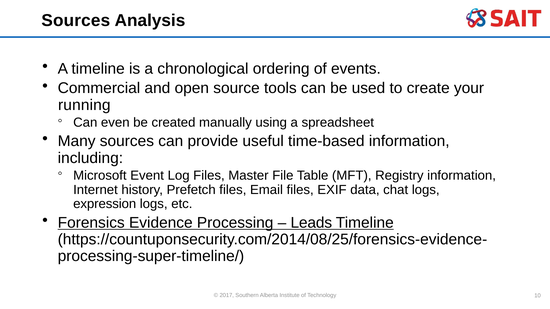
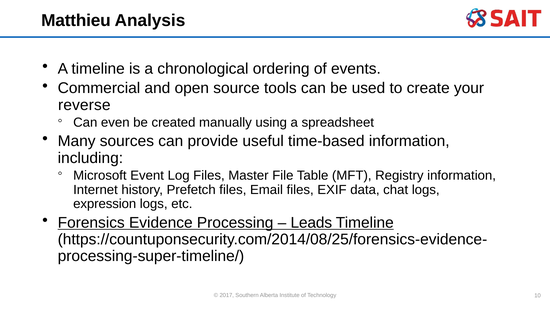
Sources at (76, 21): Sources -> Matthieu
running: running -> reverse
